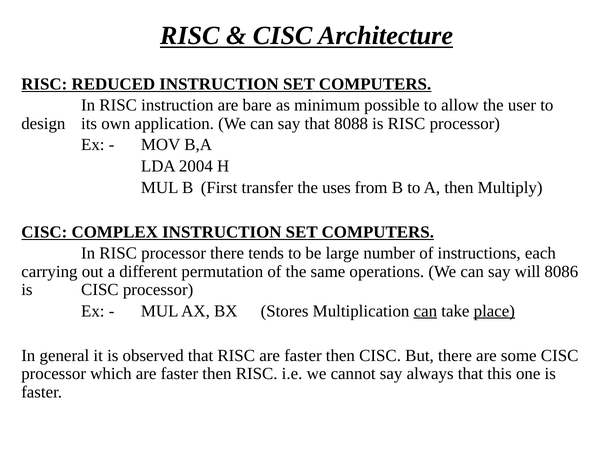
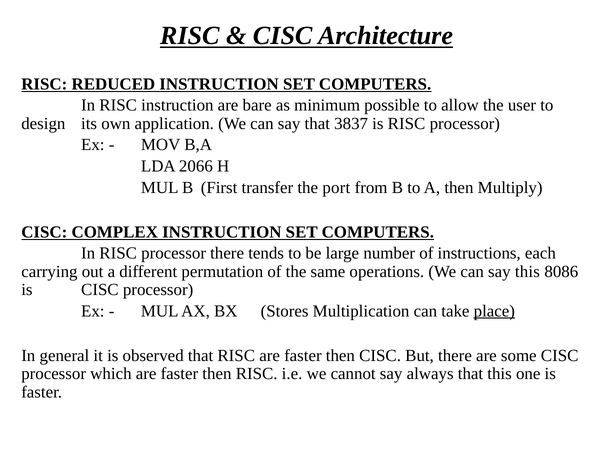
8088: 8088 -> 3837
2004: 2004 -> 2066
uses: uses -> port
say will: will -> this
can at (425, 311) underline: present -> none
